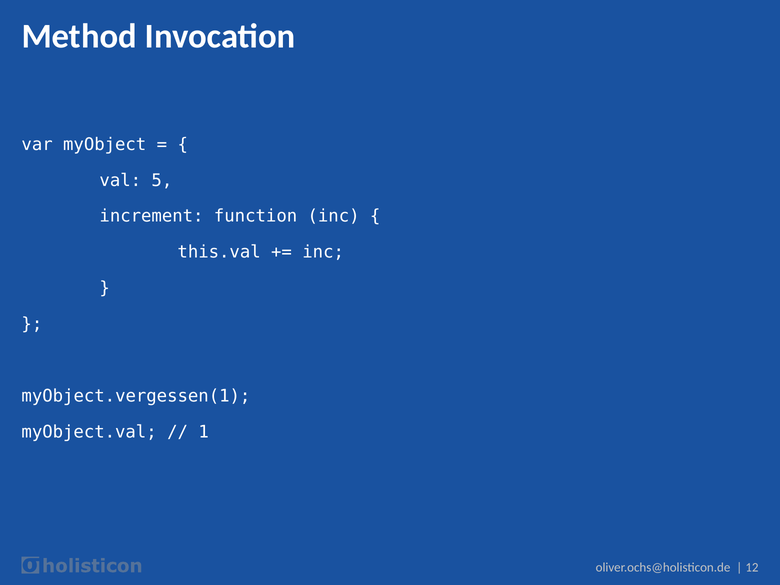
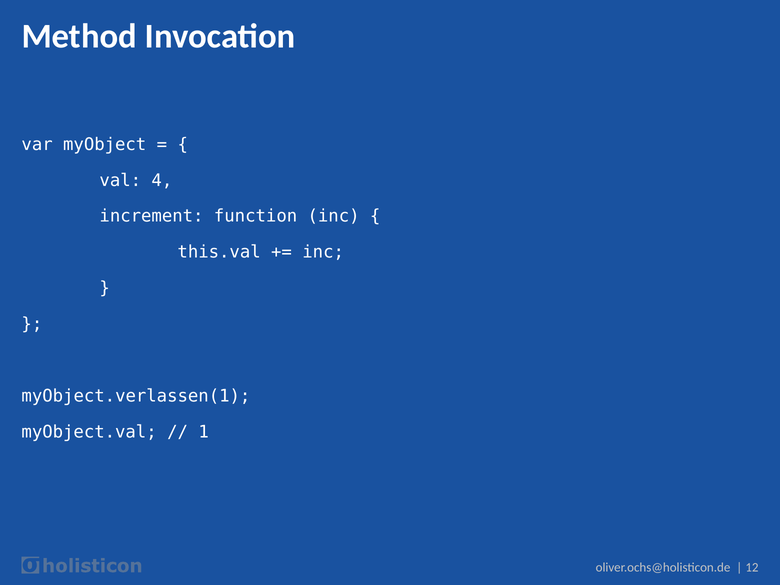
5: 5 -> 4
myObject.vergessen(1: myObject.vergessen(1 -> myObject.verlassen(1
